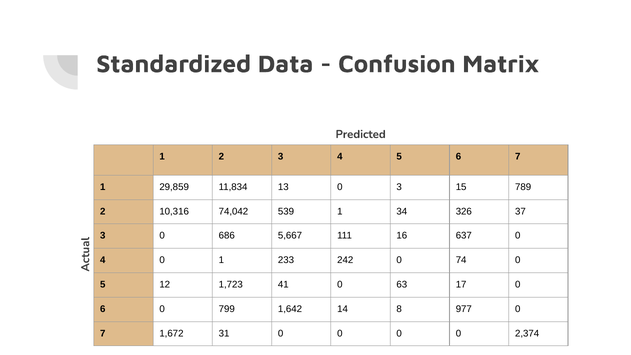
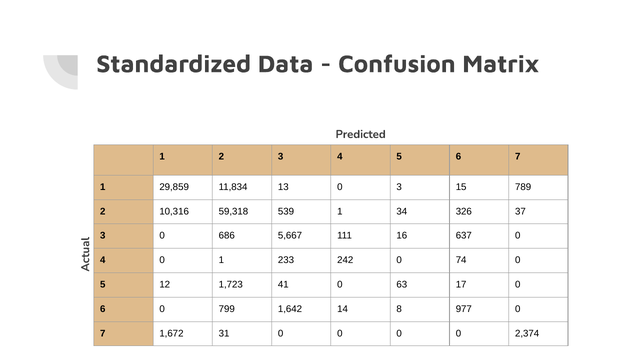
74,042: 74,042 -> 59,318
